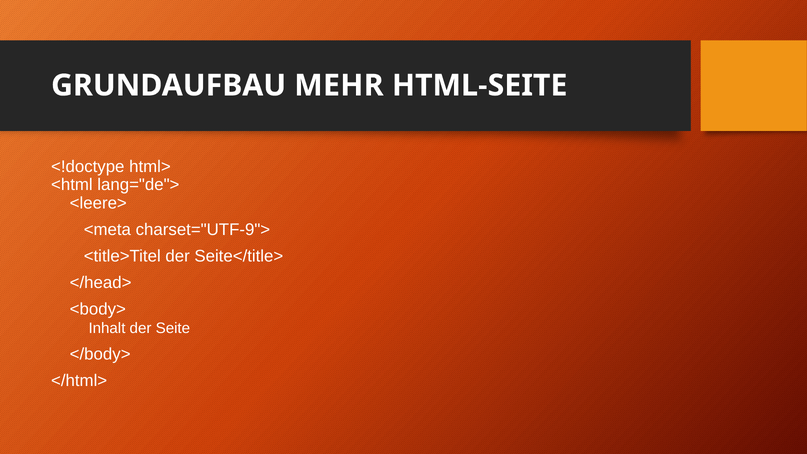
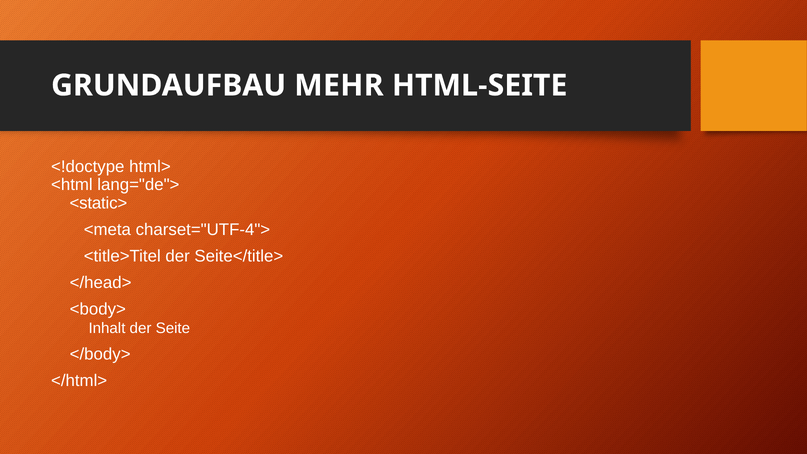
<leere>: <leere> -> <static>
charset="UTF-9">: charset="UTF-9"> -> charset="UTF-4">
